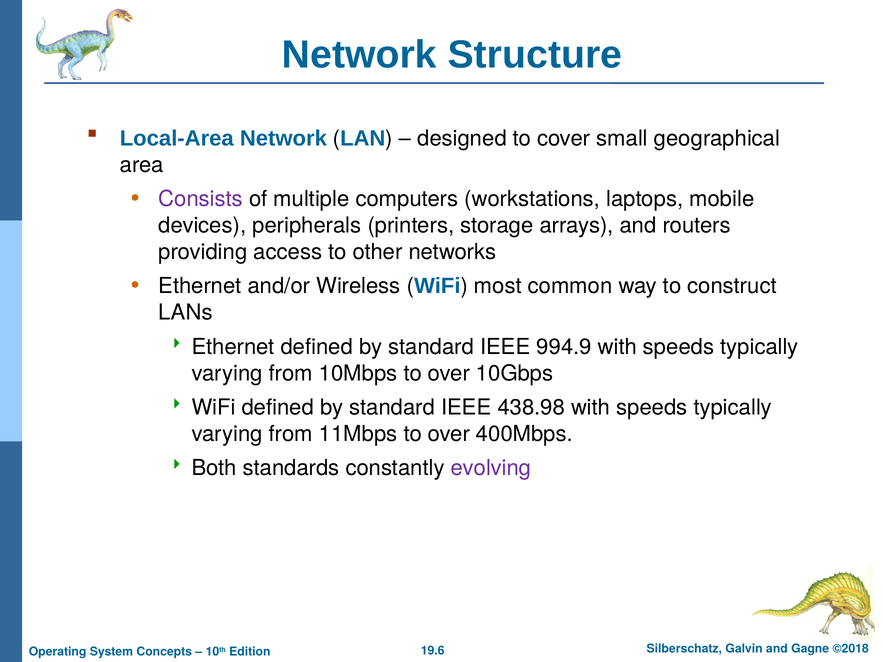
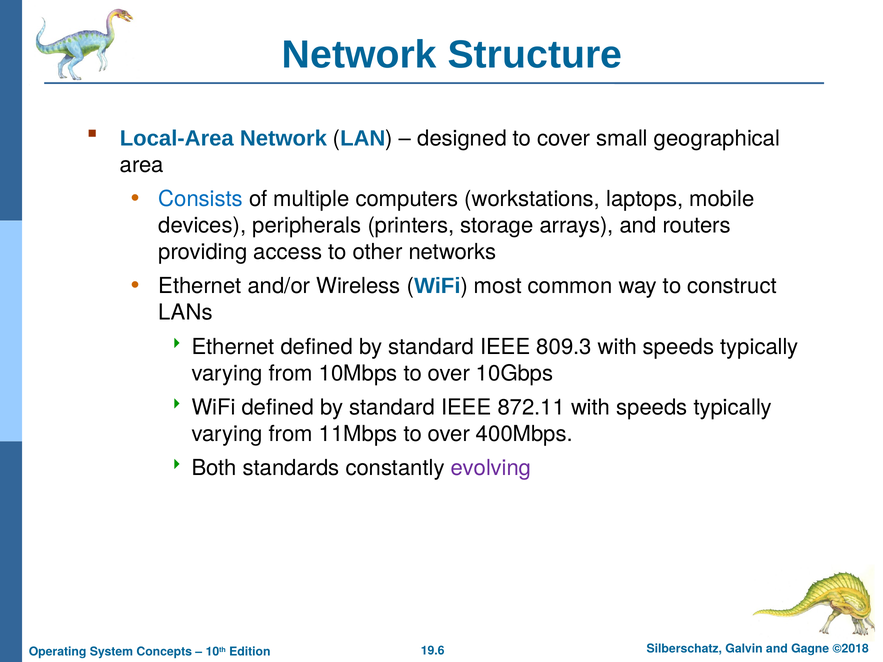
Consists colour: purple -> blue
994.9: 994.9 -> 809.3
438.98: 438.98 -> 872.11
